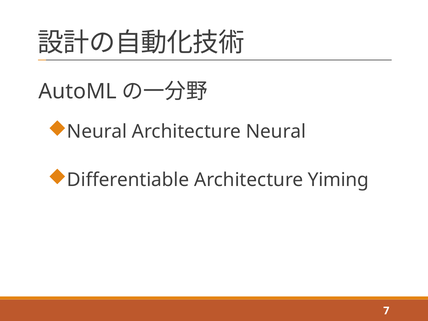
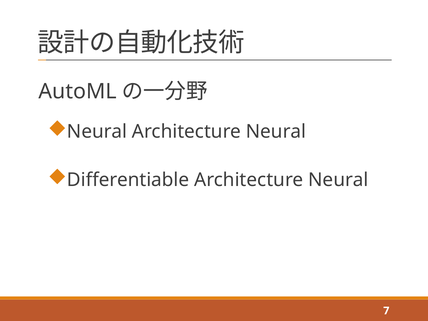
Differentiable Architecture Yiming: Yiming -> Neural
